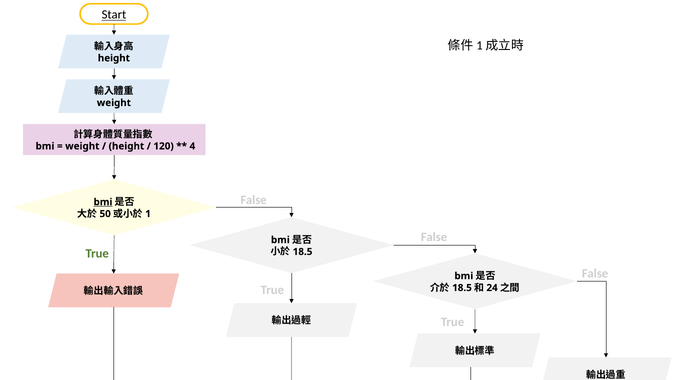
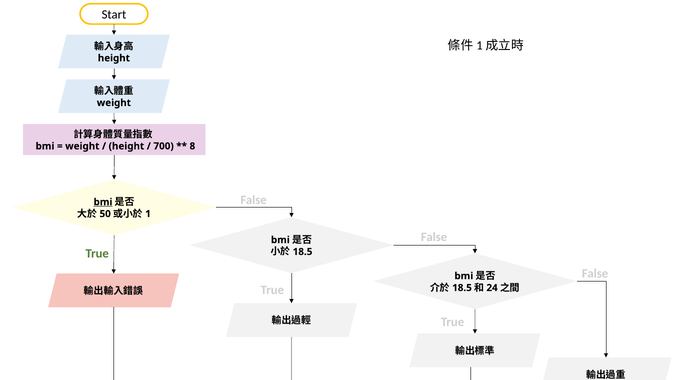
Start underline: present -> none
120: 120 -> 700
4: 4 -> 8
